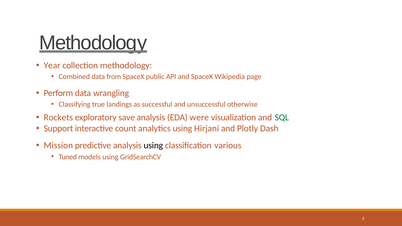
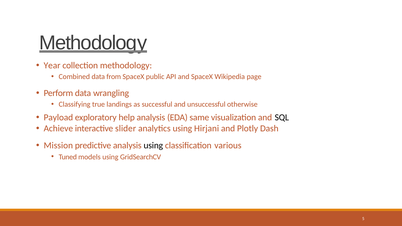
Rockets: Rockets -> Payload
save: save -> help
were: were -> same
SQL colour: green -> black
Support: Support -> Achieve
count: count -> slider
